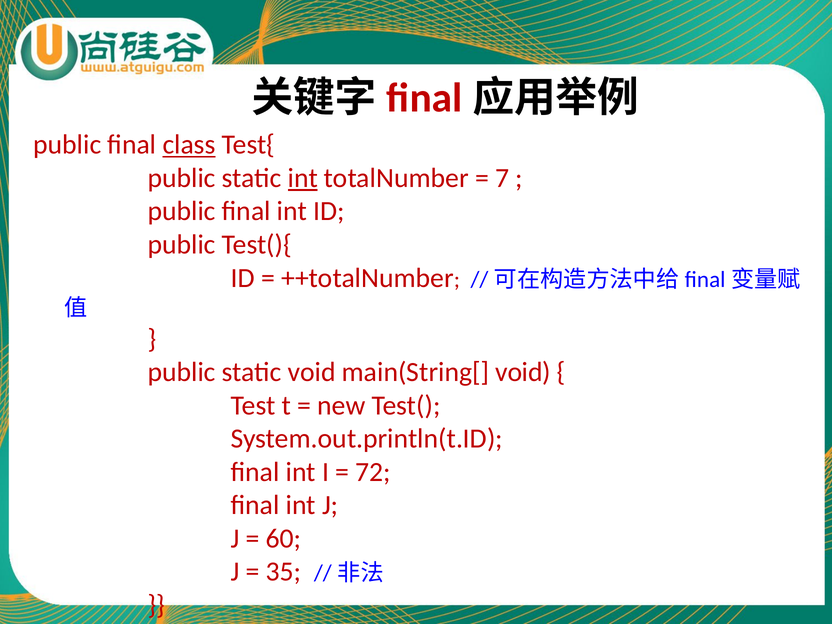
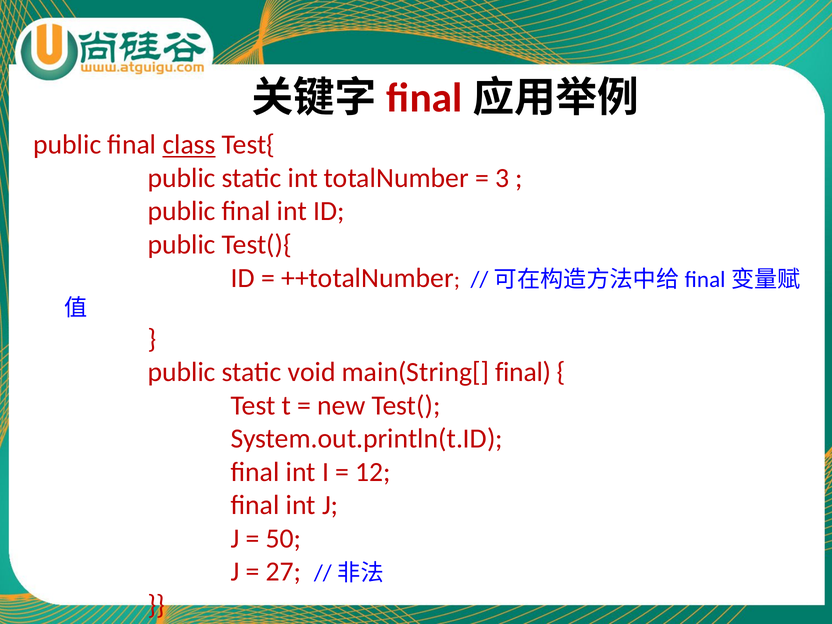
int at (303, 178) underline: present -> none
7: 7 -> 3
main(String[ void: void -> final
72: 72 -> 12
60: 60 -> 50
35: 35 -> 27
